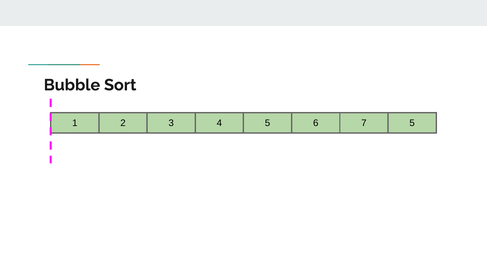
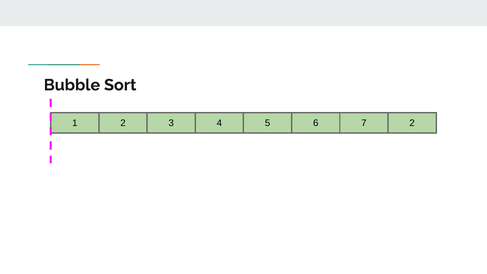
7 5: 5 -> 2
